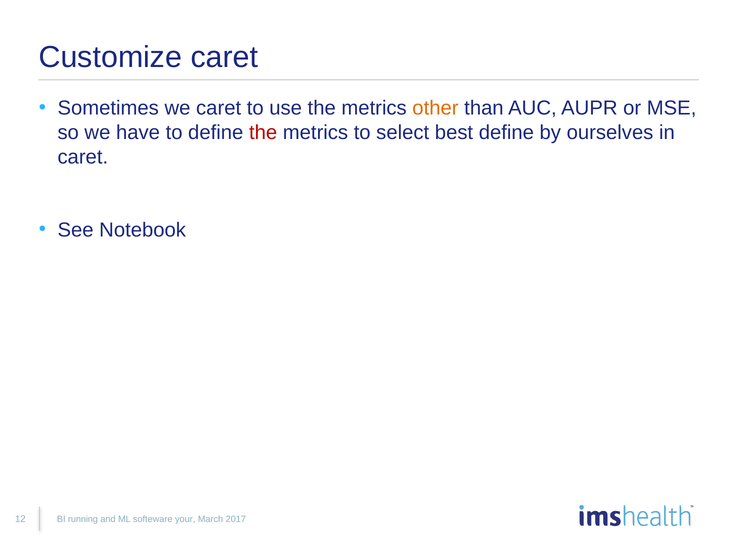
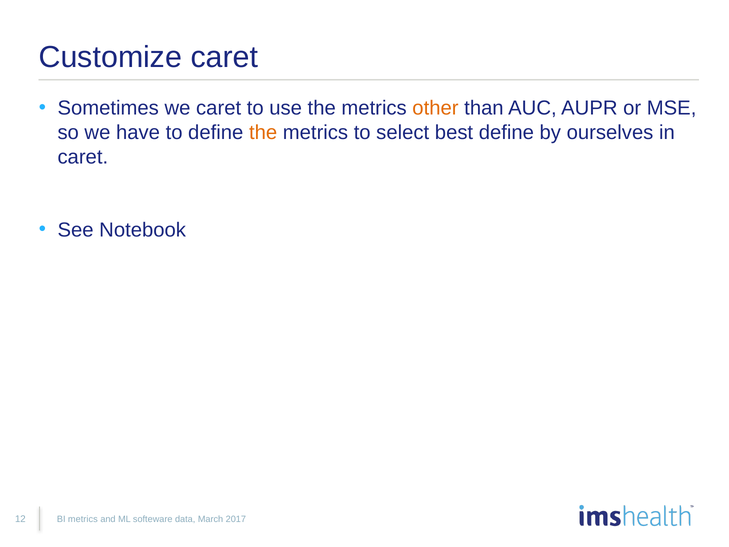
the at (263, 133) colour: red -> orange
BI running: running -> metrics
your: your -> data
